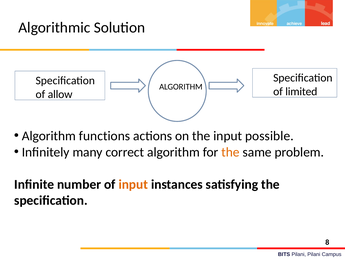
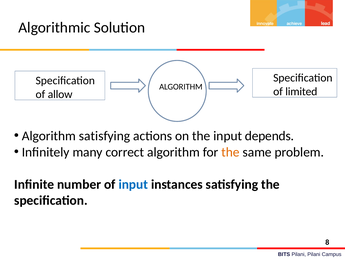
Algorithm functions: functions -> satisfying
possible: possible -> depends
input at (133, 184) colour: orange -> blue
